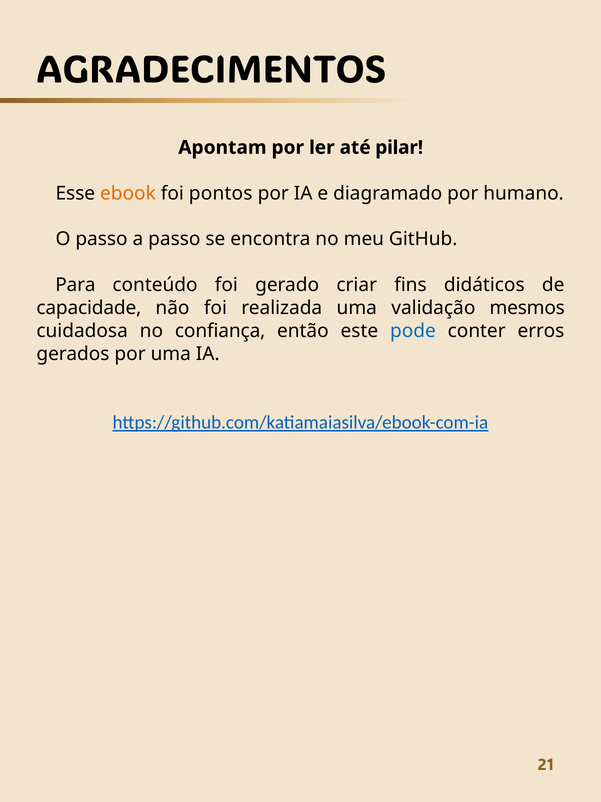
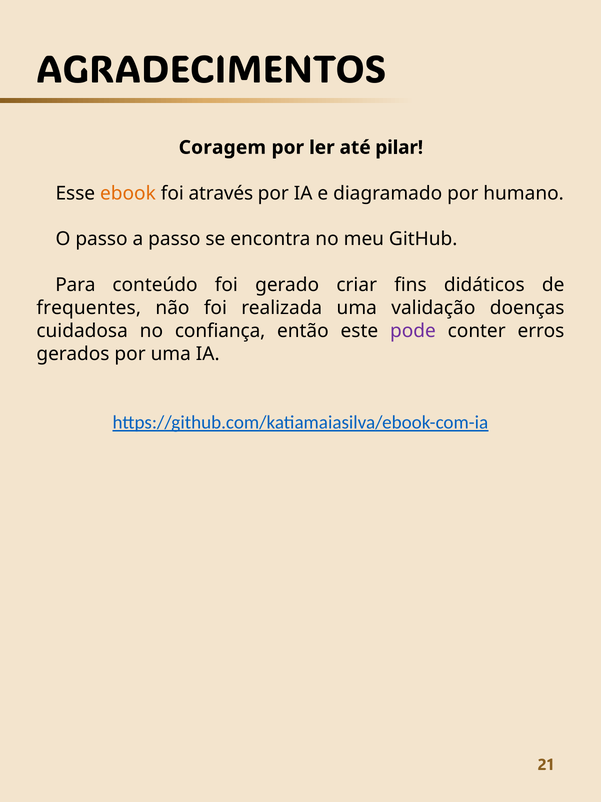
Apontam: Apontam -> Coragem
pontos: pontos -> através
capacidade: capacidade -> frequentes
mesmos: mesmos -> doenças
pode colour: blue -> purple
